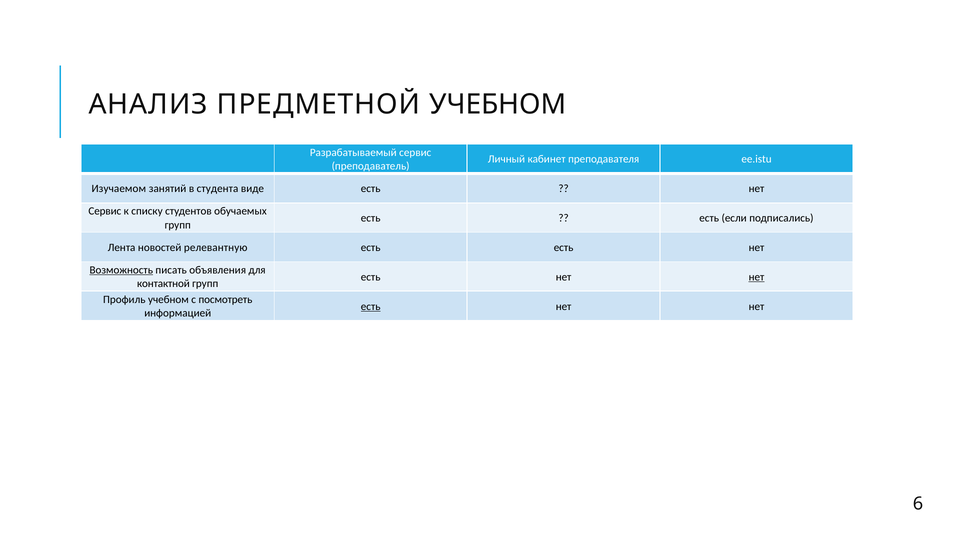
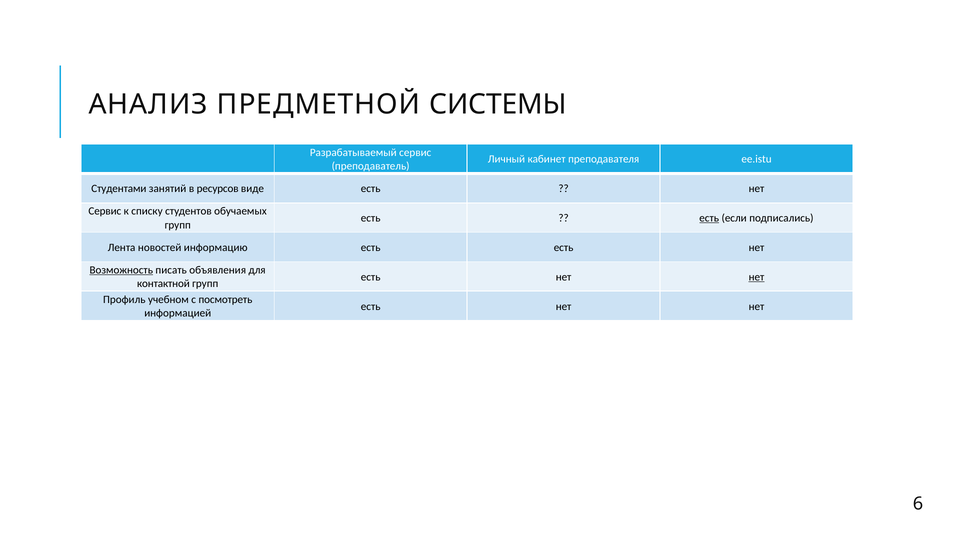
ПРЕДМЕТНОЙ УЧЕБНОМ: УЧЕБНОМ -> СИСТЕМЫ
Изучаемом: Изучаемом -> Студентами
студента: студента -> ресурсов
есть at (709, 218) underline: none -> present
релевантную: релевантную -> информацию
есть at (371, 307) underline: present -> none
